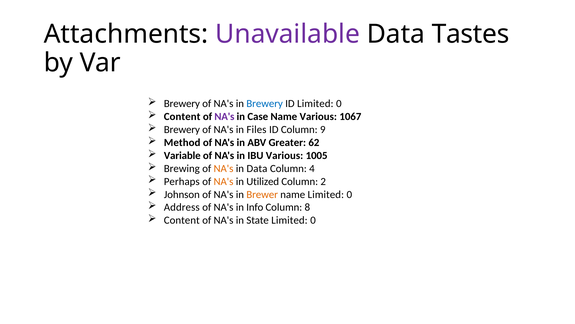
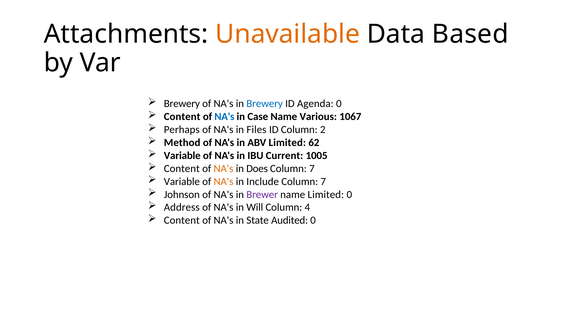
Unavailable colour: purple -> orange
Tastes: Tastes -> Based
ID Limited: Limited -> Agenda
NA's at (224, 116) colour: purple -> blue
Brewery at (182, 129): Brewery -> Perhaps
9: 9 -> 2
ABV Greater: Greater -> Limited
IBU Various: Various -> Current
Brewing at (182, 168): Brewing -> Content
in Data: Data -> Does
4 at (312, 168): 4 -> 7
Perhaps at (182, 181): Perhaps -> Variable
Utilized: Utilized -> Include
2 at (323, 181): 2 -> 7
Brewer colour: orange -> purple
Info: Info -> Will
8: 8 -> 4
State Limited: Limited -> Audited
